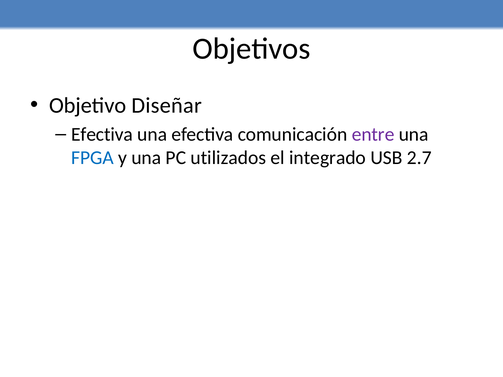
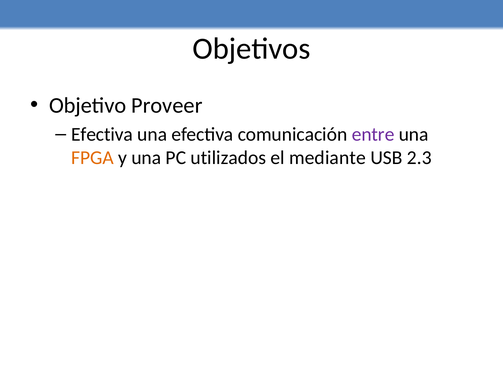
Diseñar: Diseñar -> Proveer
FPGA colour: blue -> orange
integrado: integrado -> mediante
2.7: 2.7 -> 2.3
